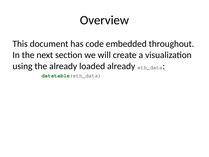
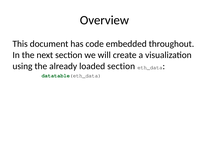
loaded already: already -> section
